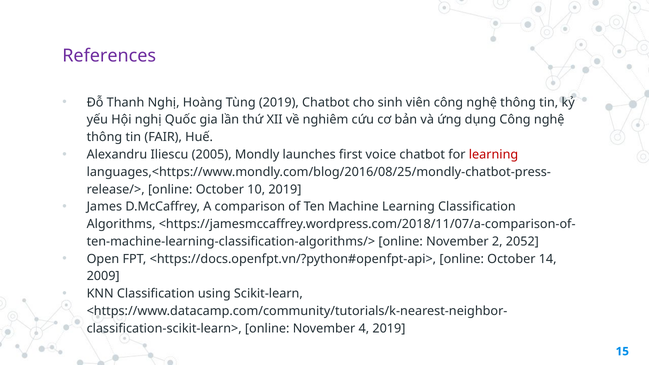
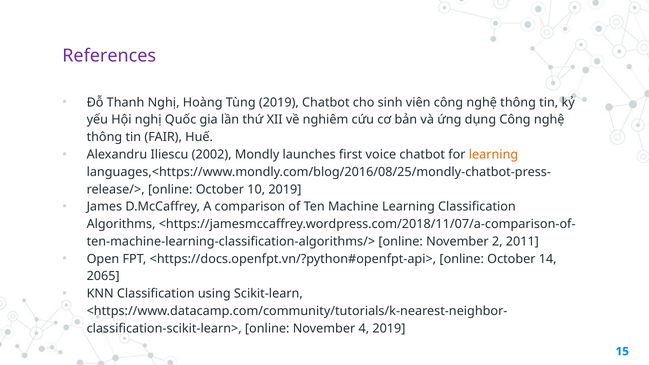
2005: 2005 -> 2002
learning at (494, 155) colour: red -> orange
2052: 2052 -> 2011
2009: 2009 -> 2065
